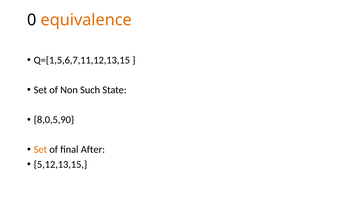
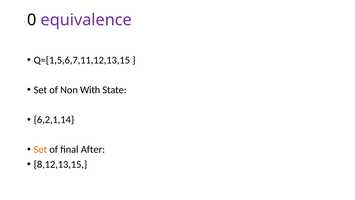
equivalence colour: orange -> purple
Such: Such -> With
8,0,5,90: 8,0,5,90 -> 6,2,1,14
5,12,13,15: 5,12,13,15 -> 8,12,13,15
